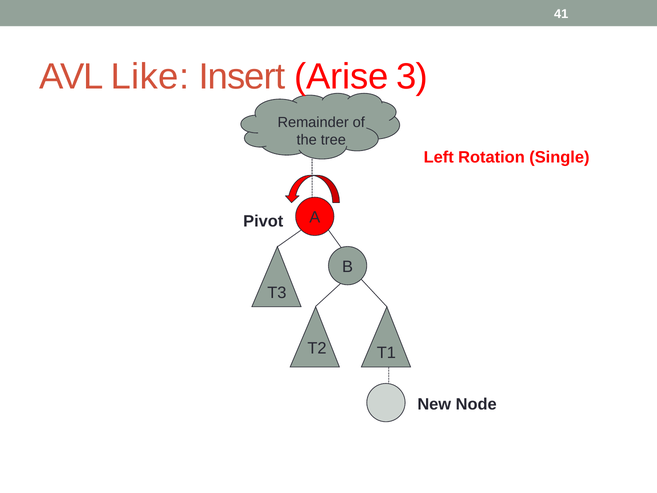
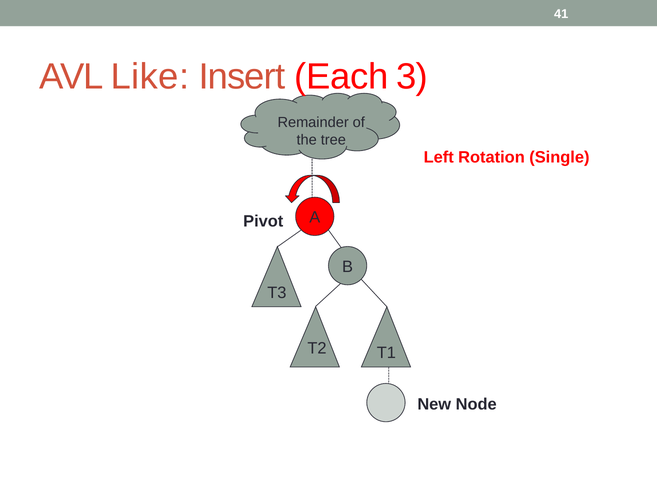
Arise: Arise -> Each
